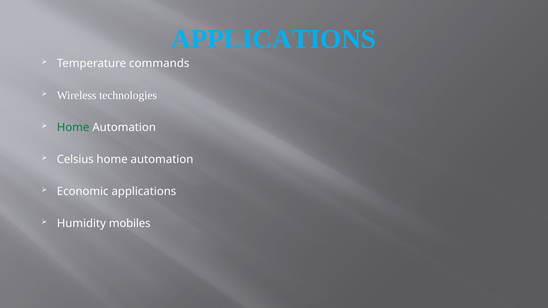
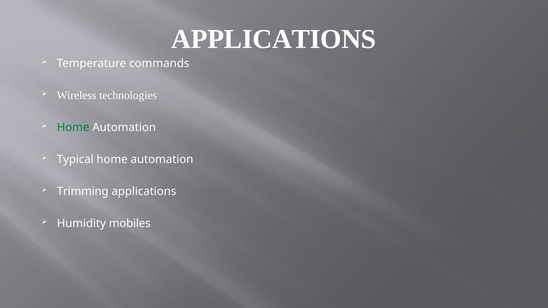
APPLICATIONS at (274, 39) colour: light blue -> white
Celsius: Celsius -> Typical
Economic: Economic -> Trimming
